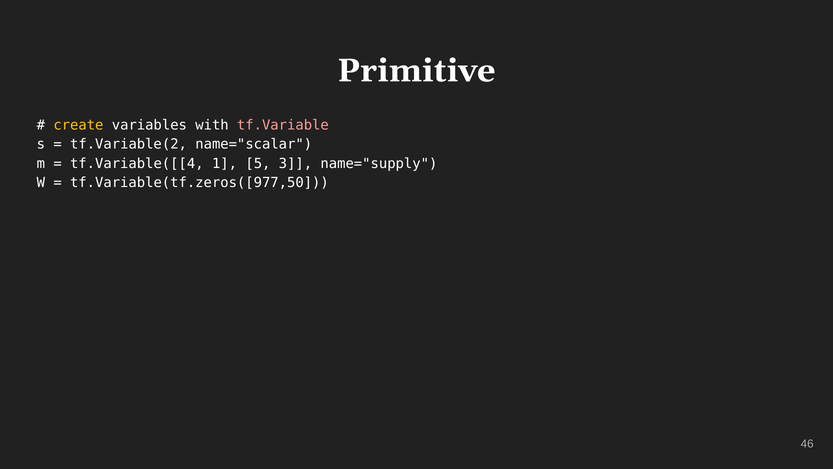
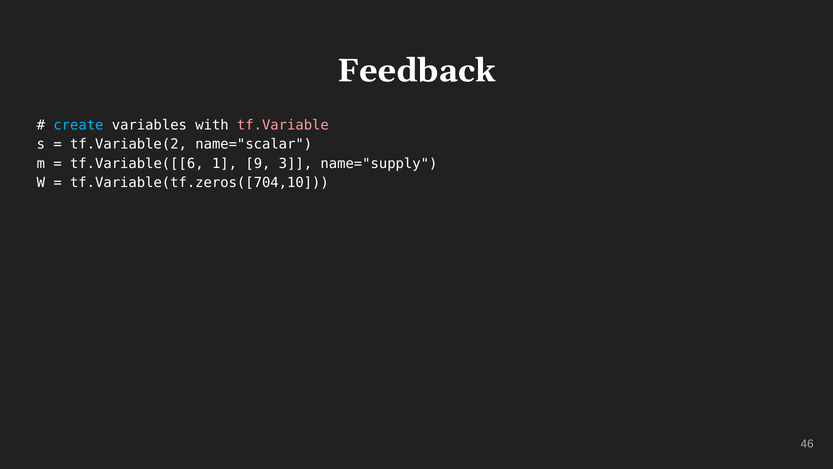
Primitive: Primitive -> Feedback
create colour: yellow -> light blue
tf.Variable([[4: tf.Variable([[4 -> tf.Variable([[6
5: 5 -> 9
tf.Variable(tf.zeros([977,50: tf.Variable(tf.zeros([977,50 -> tf.Variable(tf.zeros([704,10
